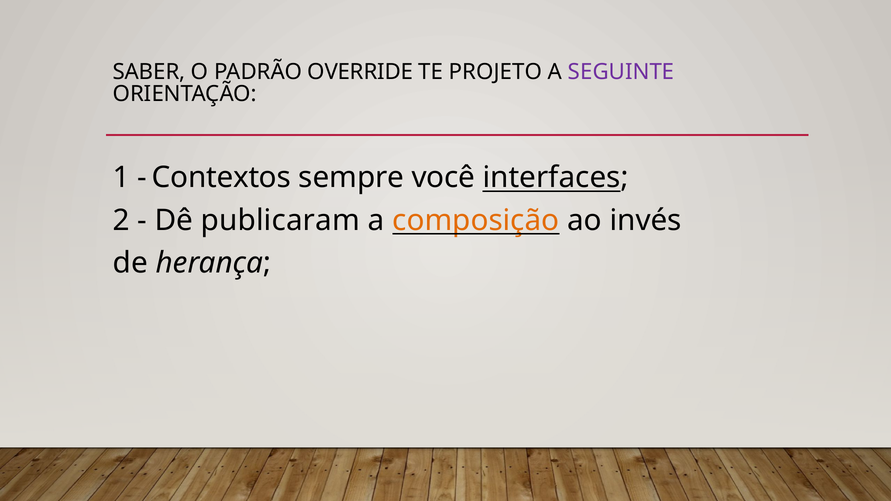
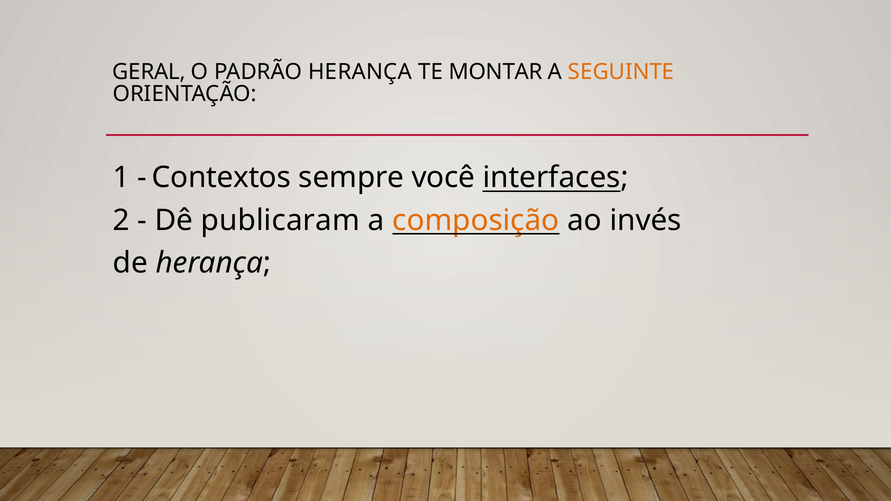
SABER: SABER -> GERAL
PADRÃO OVERRIDE: OVERRIDE -> HERANÇA
PROJETO: PROJETO -> MONTAR
SEGUINTE colour: purple -> orange
